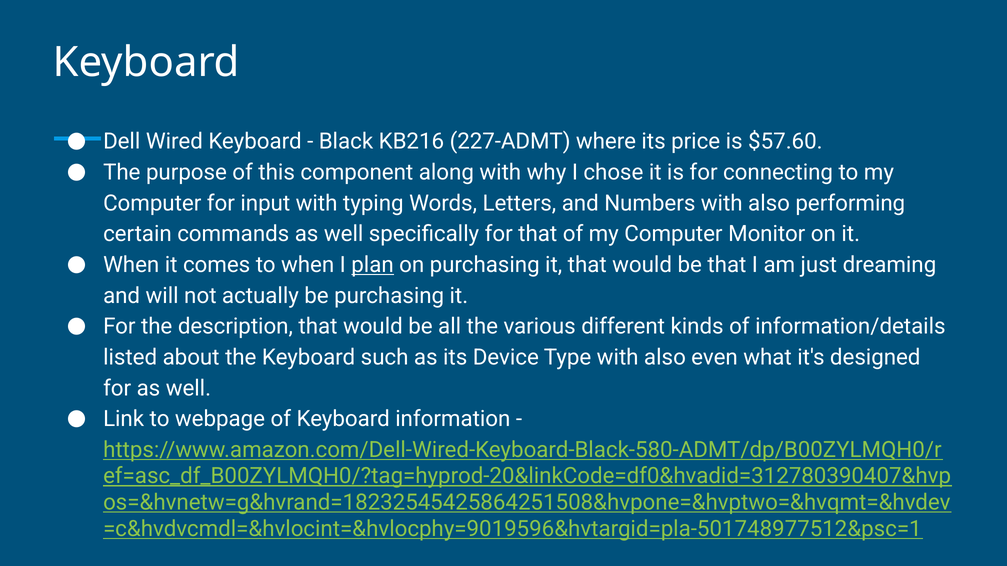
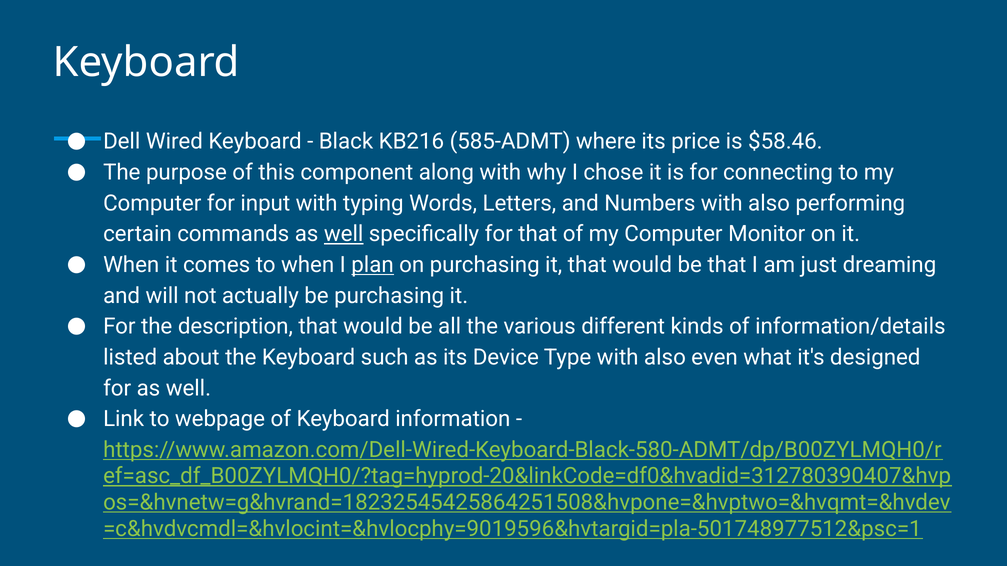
227-ADMT: 227-ADMT -> 585-ADMT
$57.60: $57.60 -> $58.46
well at (344, 234) underline: none -> present
